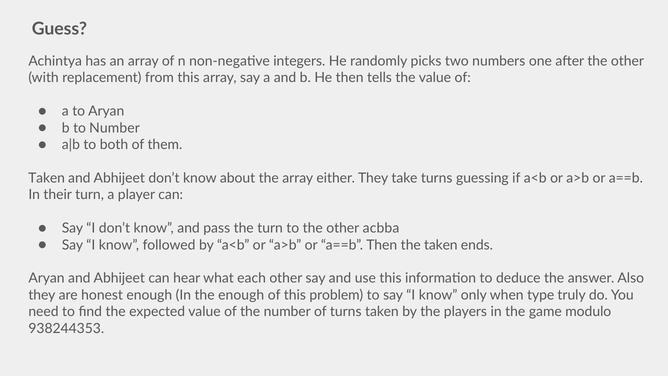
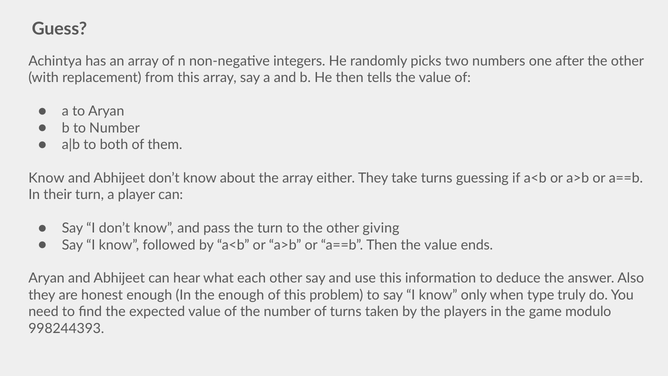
Taken at (47, 178): Taken -> Know
acbba: acbba -> giving
Then the taken: taken -> value
938244353: 938244353 -> 998244393
